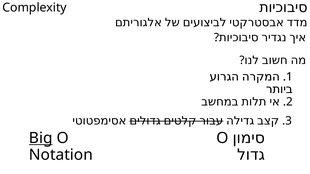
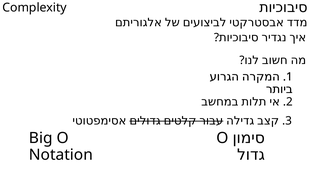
Big underline: present -> none
